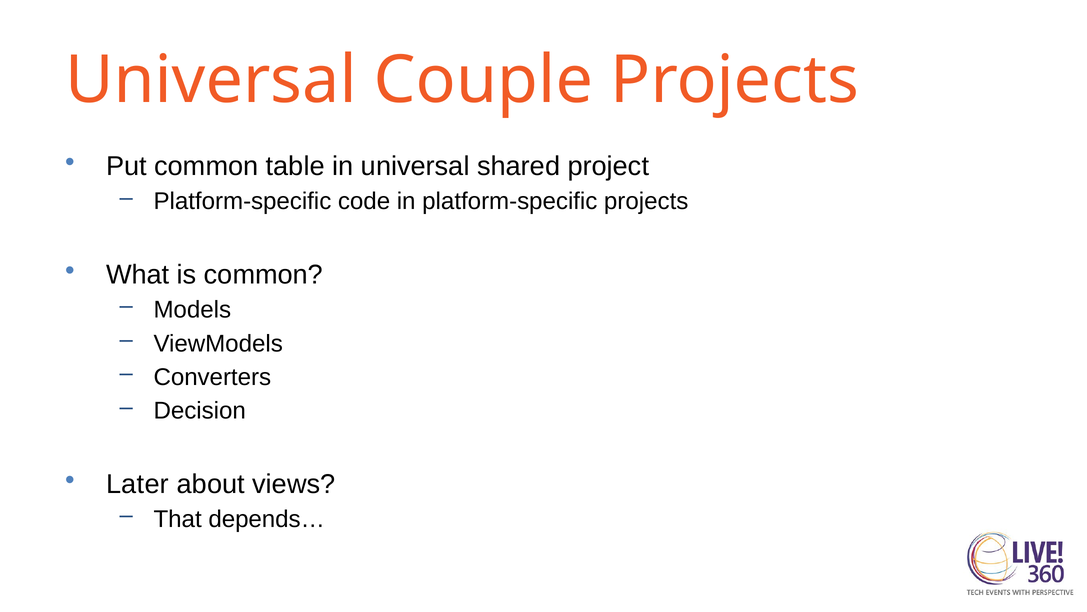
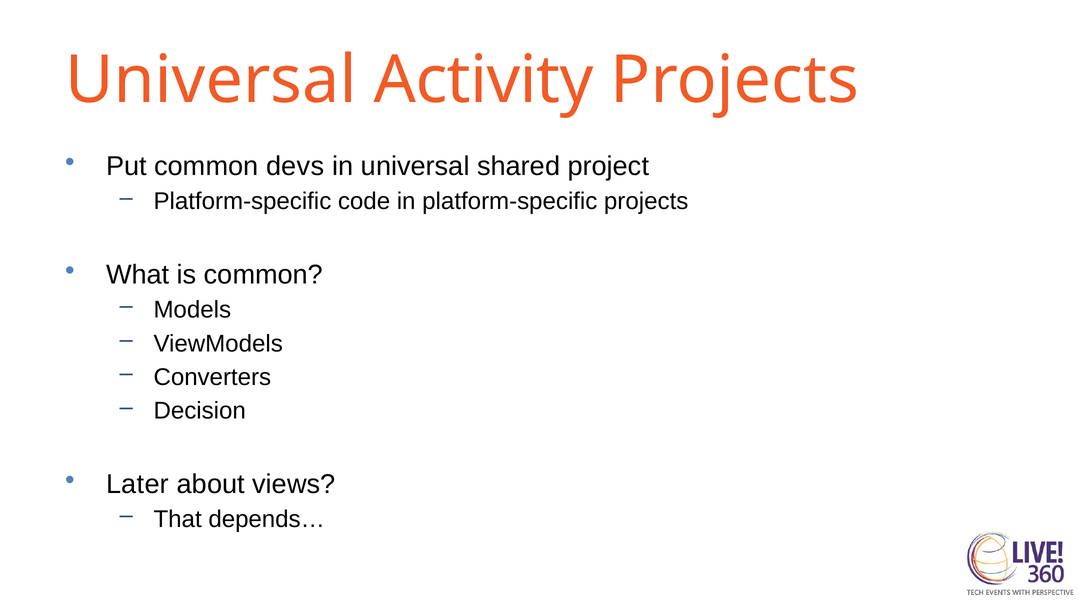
Couple: Couple -> Activity
table: table -> devs
